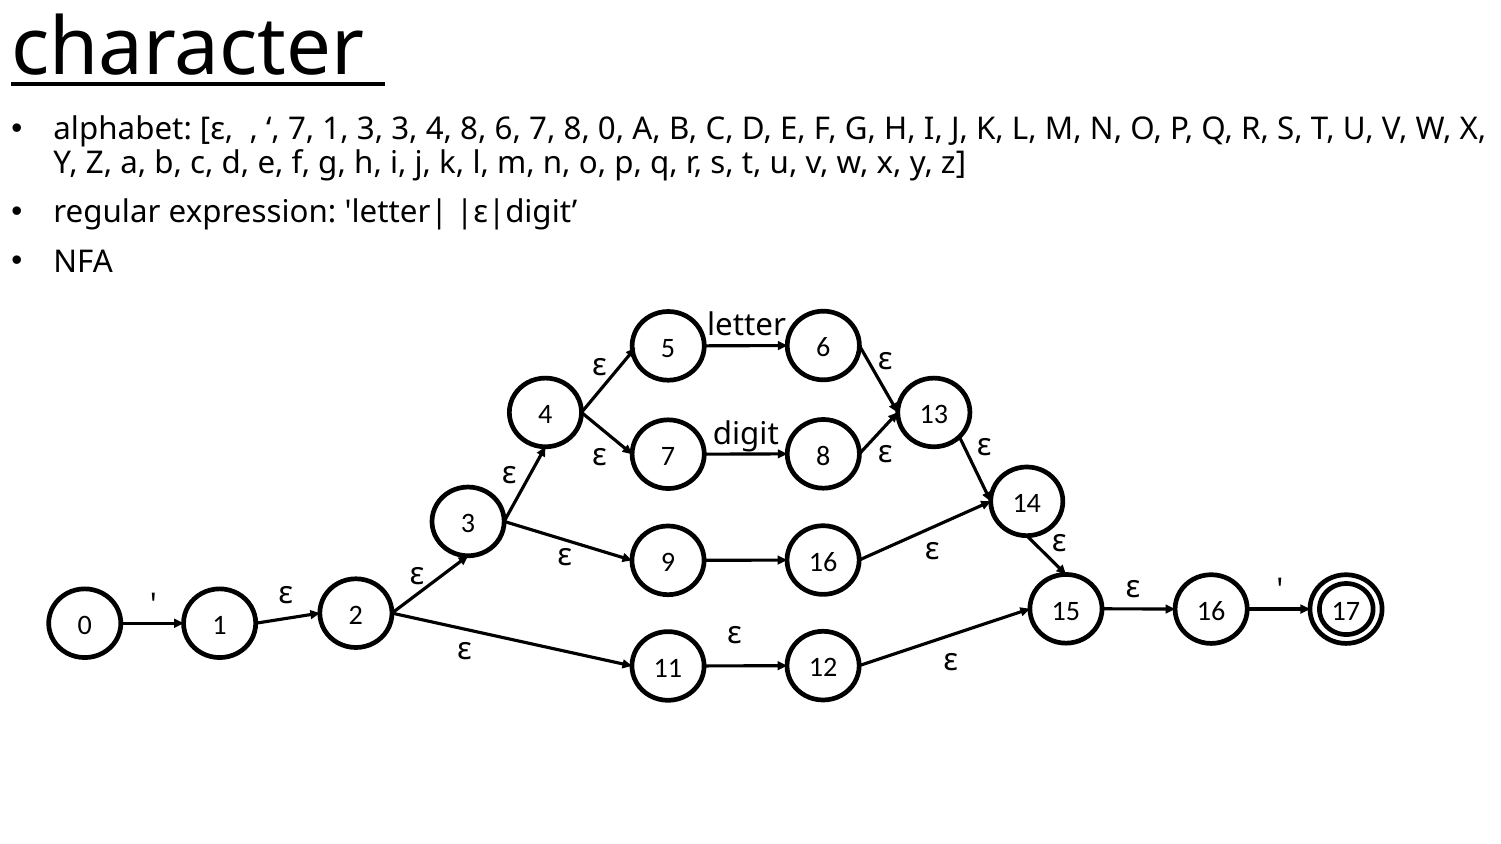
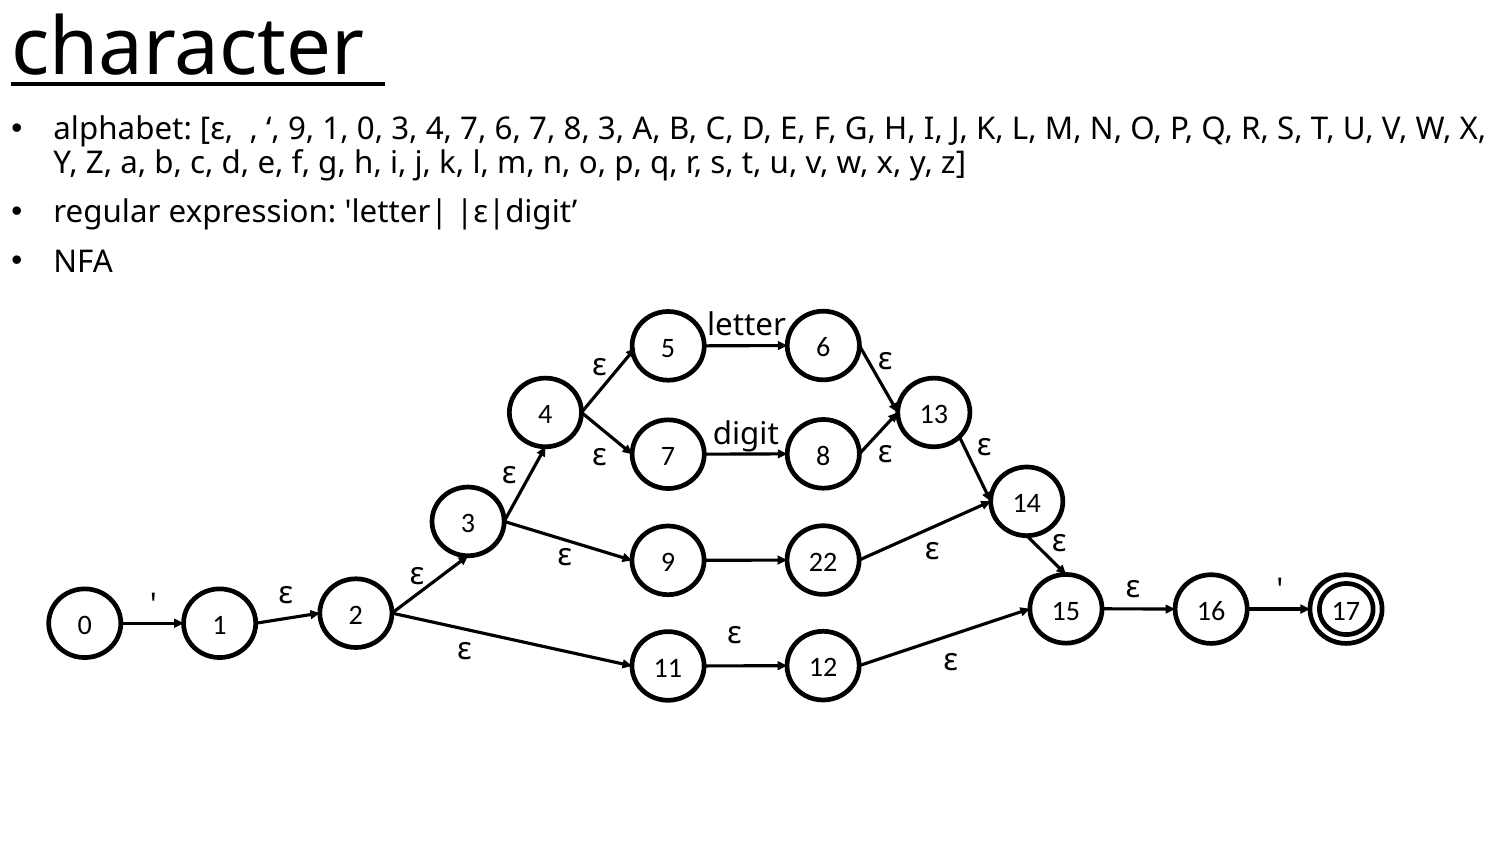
7 at (301, 129): 7 -> 9
1 3: 3 -> 0
4 8: 8 -> 7
8 0: 0 -> 3
9 16: 16 -> 22
